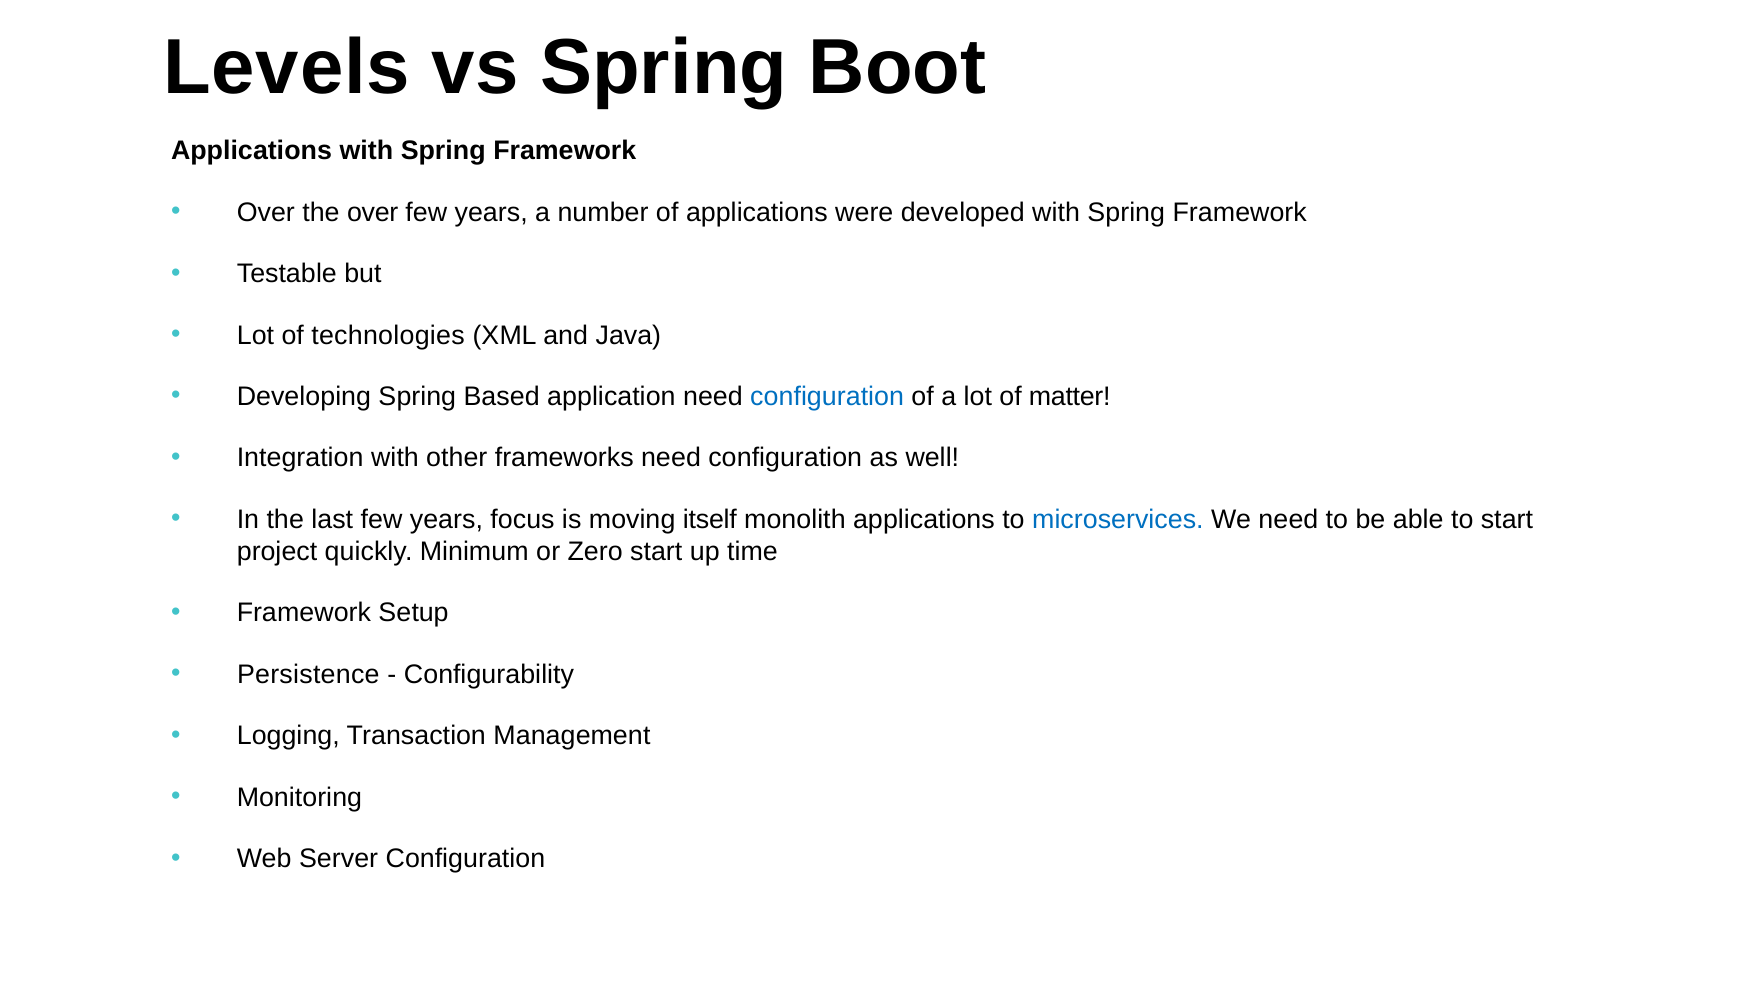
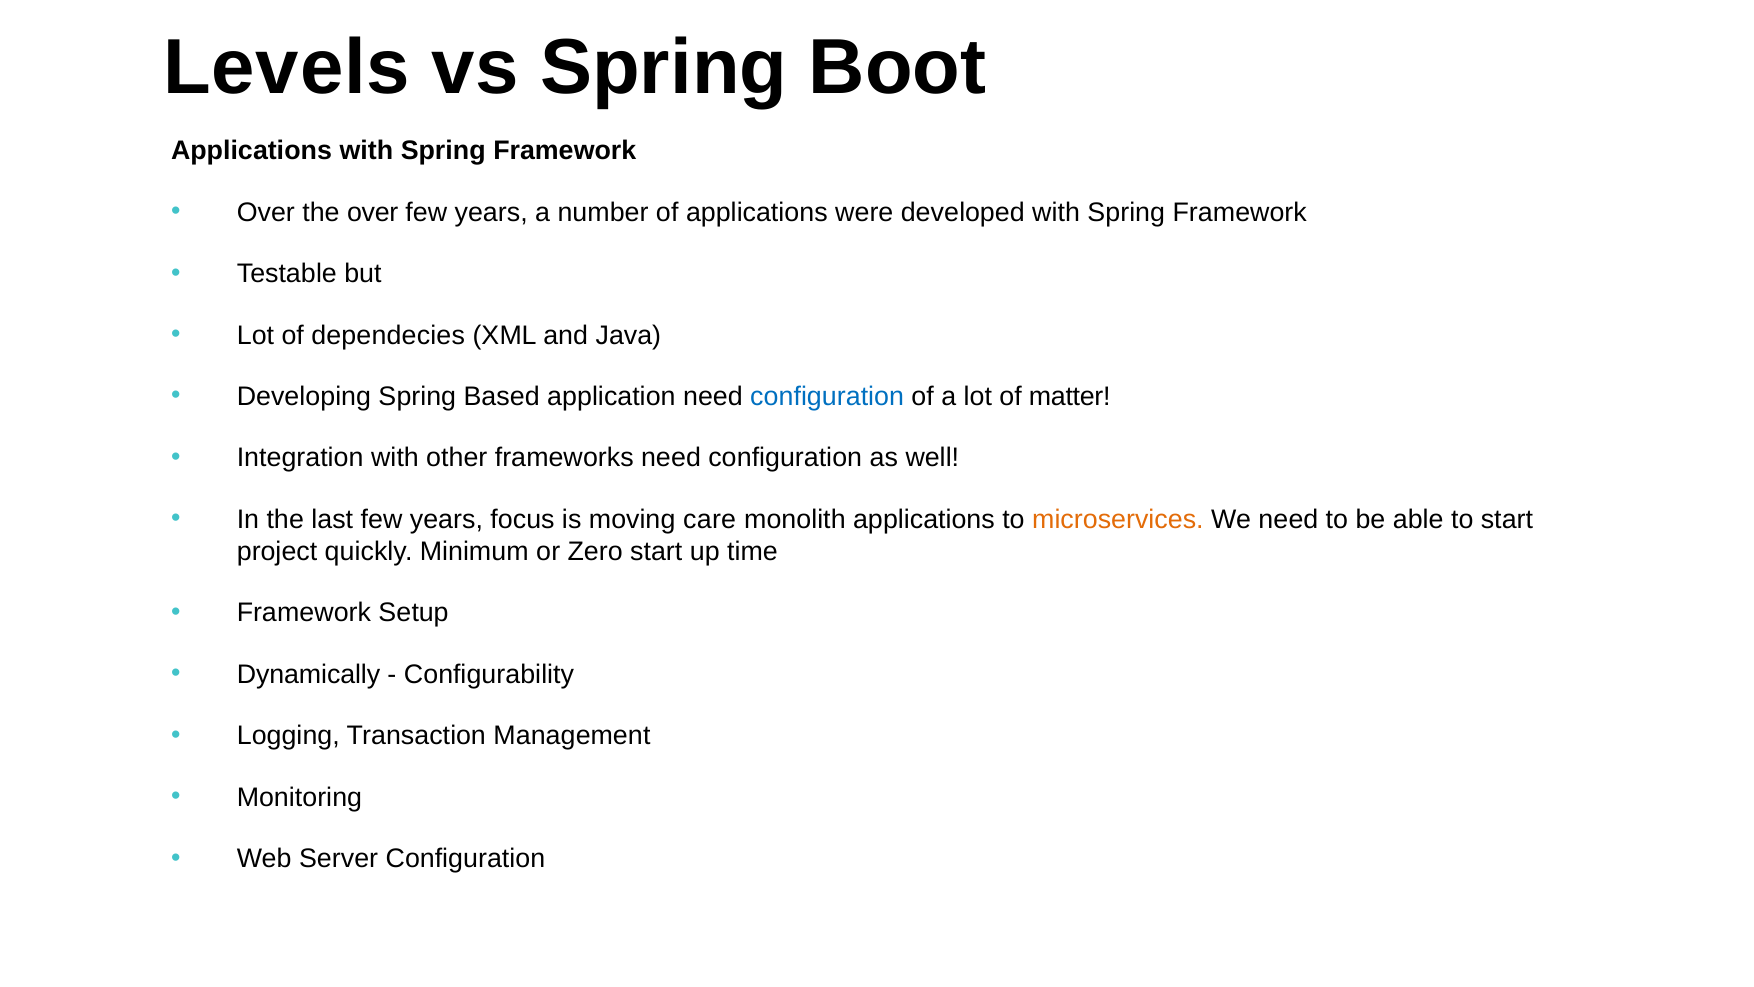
technologies: technologies -> dependecies
itself: itself -> care
microservices colour: blue -> orange
Persistence: Persistence -> Dynamically
